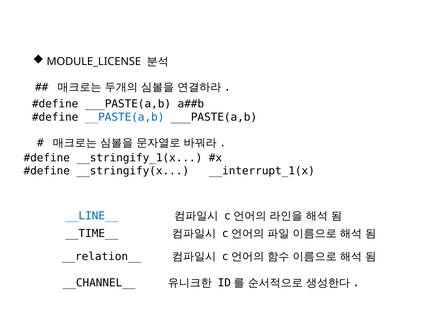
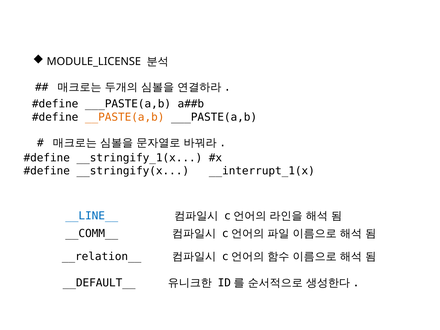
__PASTE(a,b colour: blue -> orange
__TIME__: __TIME__ -> __COMM__
__CHANNEL__: __CHANNEL__ -> __DEFAULT__
